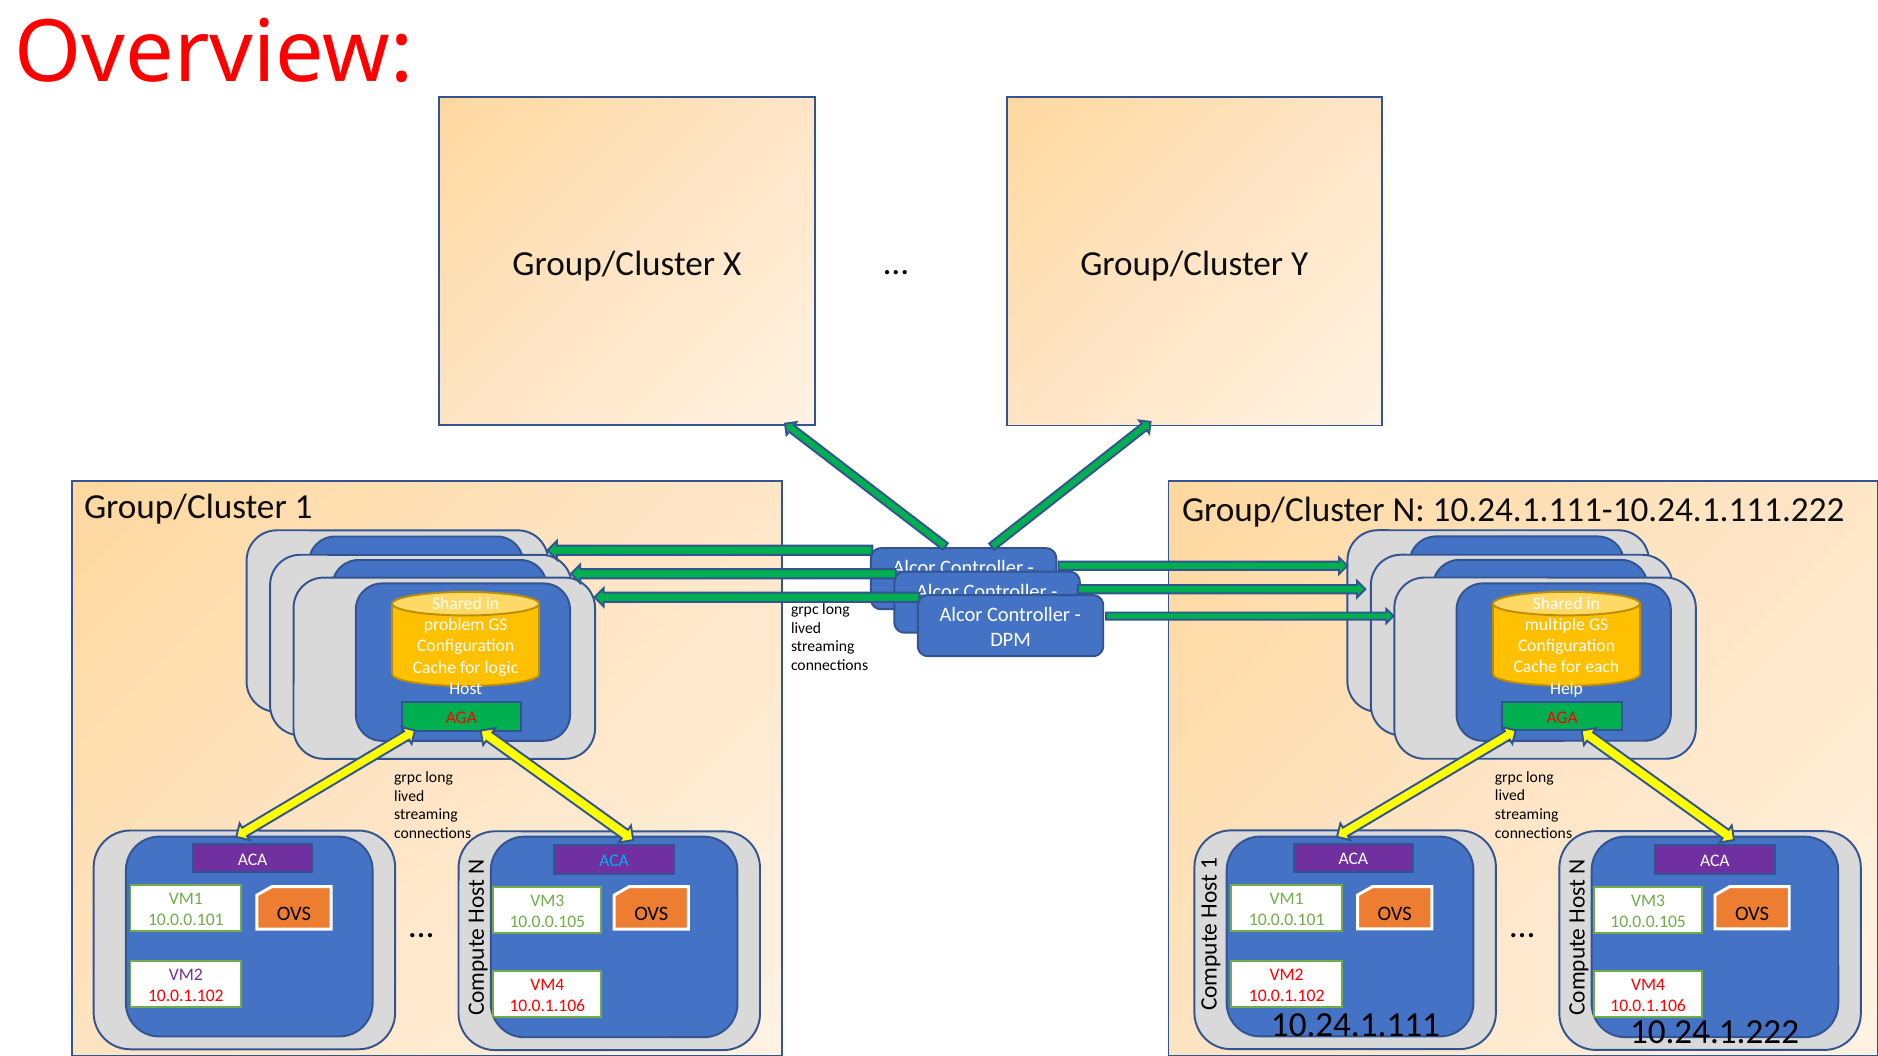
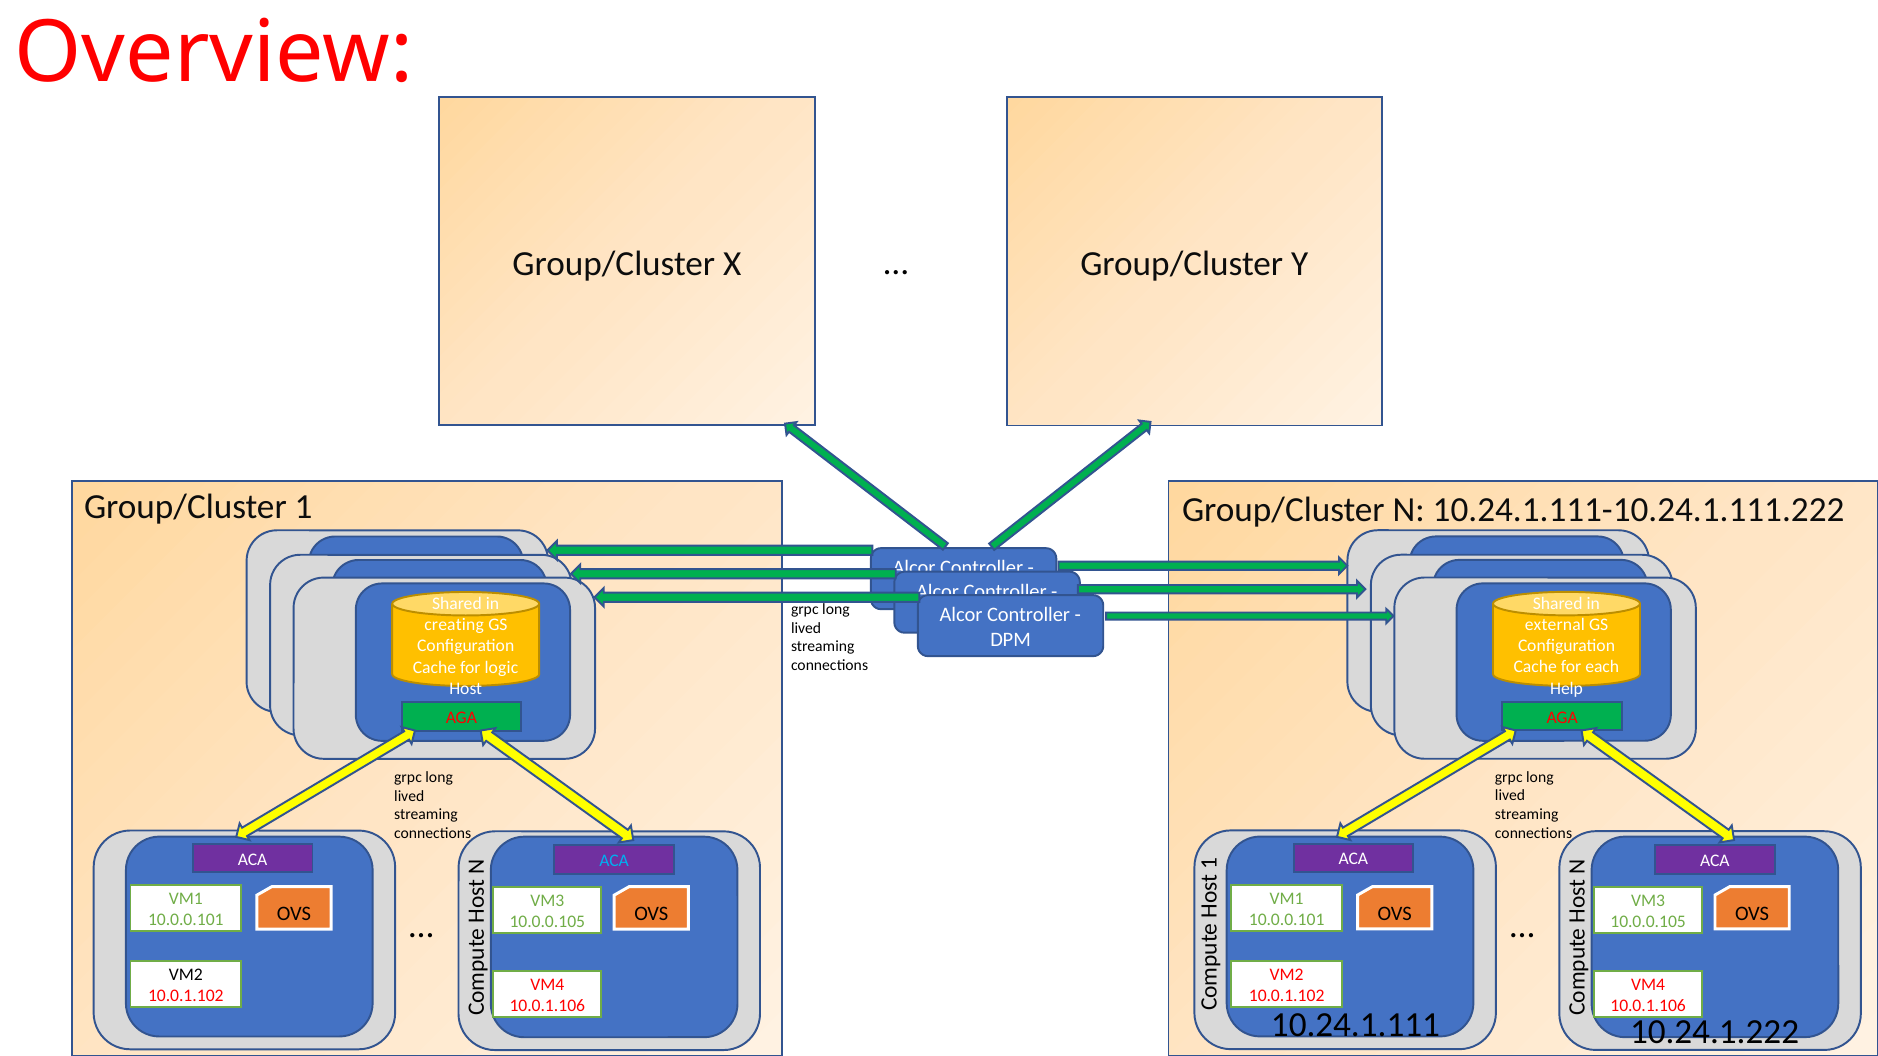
problem: problem -> creating
multiple: multiple -> external
VM2 at (186, 975) colour: purple -> black
